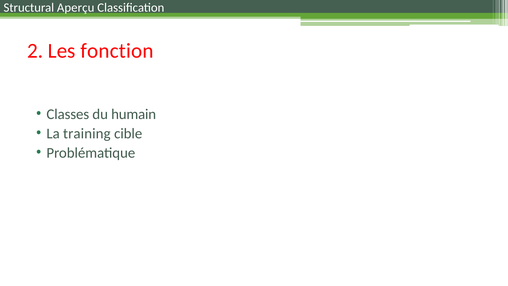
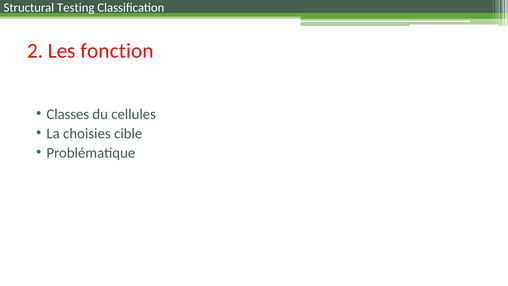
Aperçu: Aperçu -> Testing
humain: humain -> cellules
training: training -> choisies
